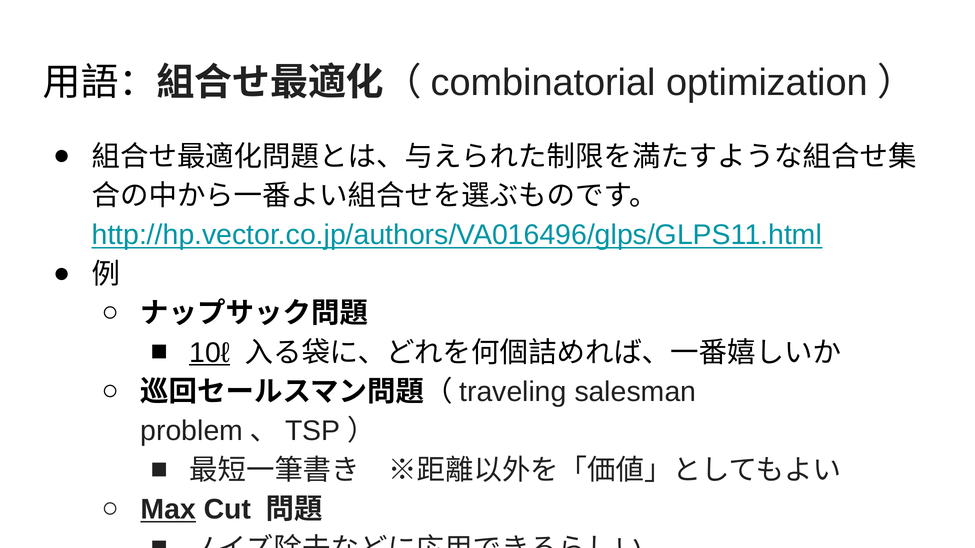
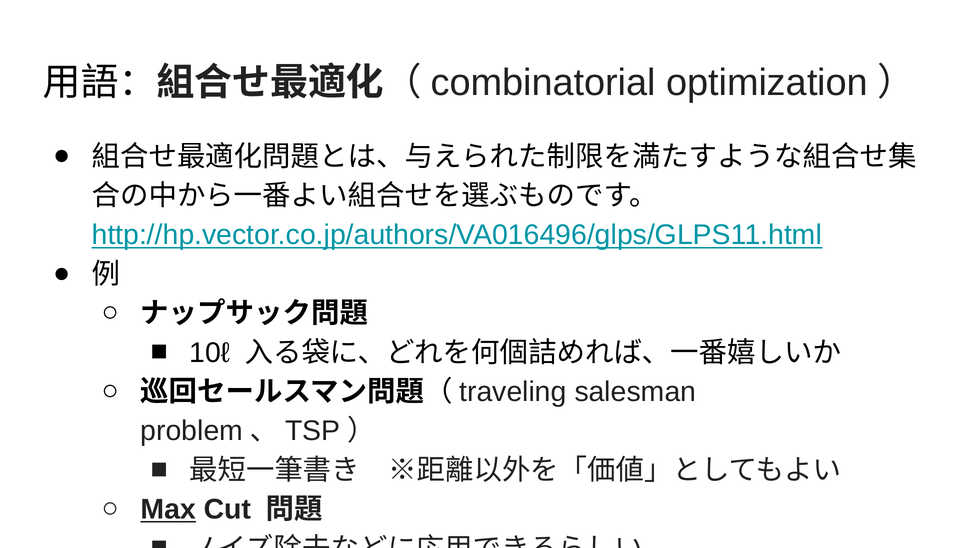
10ℓ underline: present -> none
